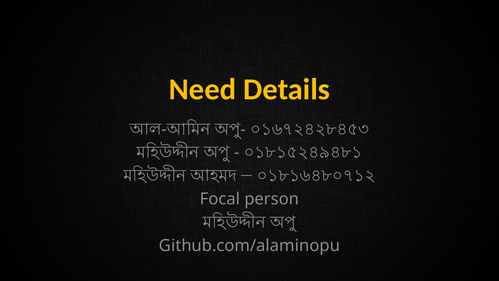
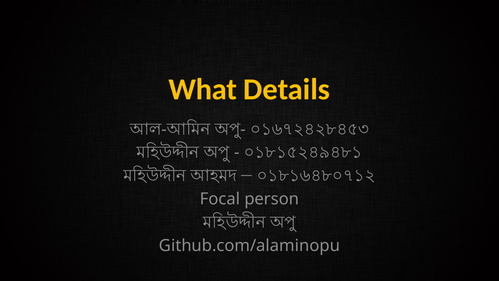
Need: Need -> What
